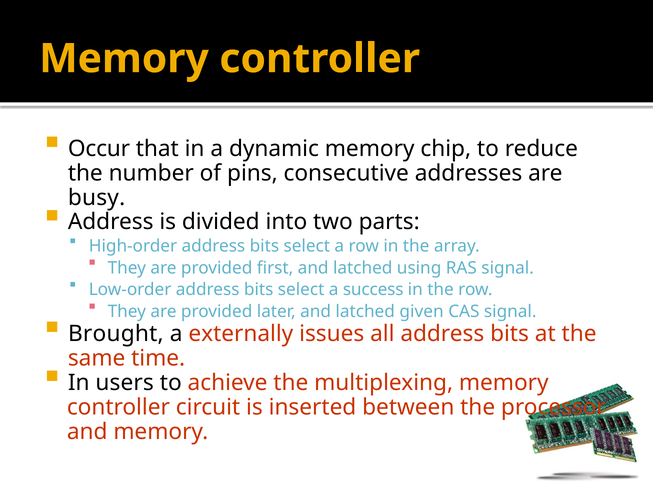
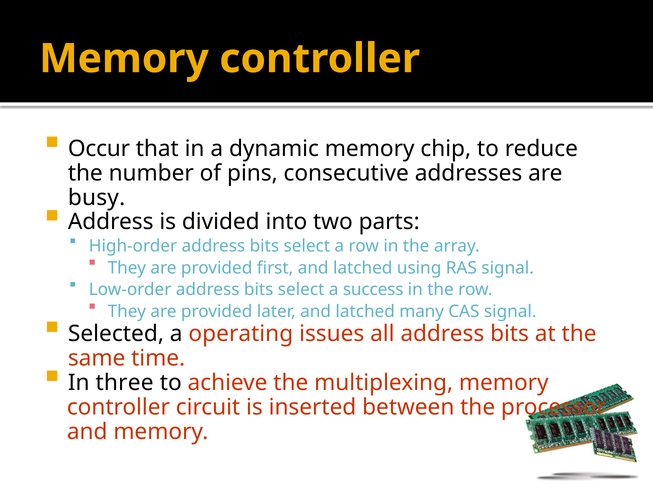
given: given -> many
Brought: Brought -> Selected
externally: externally -> operating
users: users -> three
